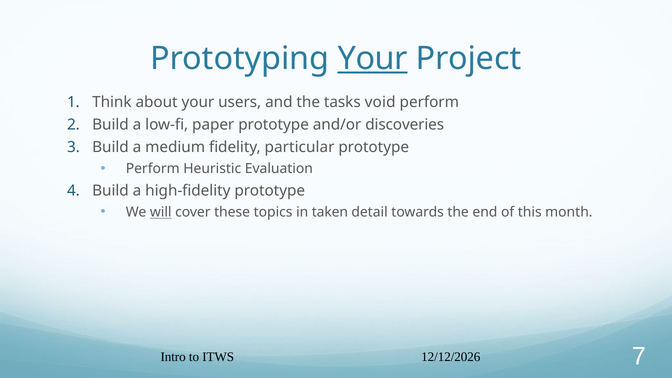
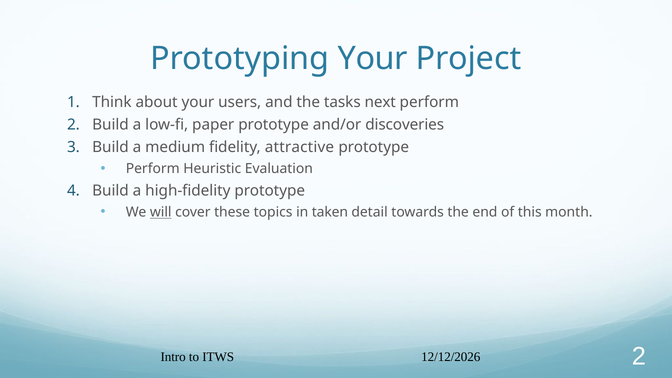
Your at (373, 59) underline: present -> none
void: void -> next
particular: particular -> attractive
ITWS 7: 7 -> 2
